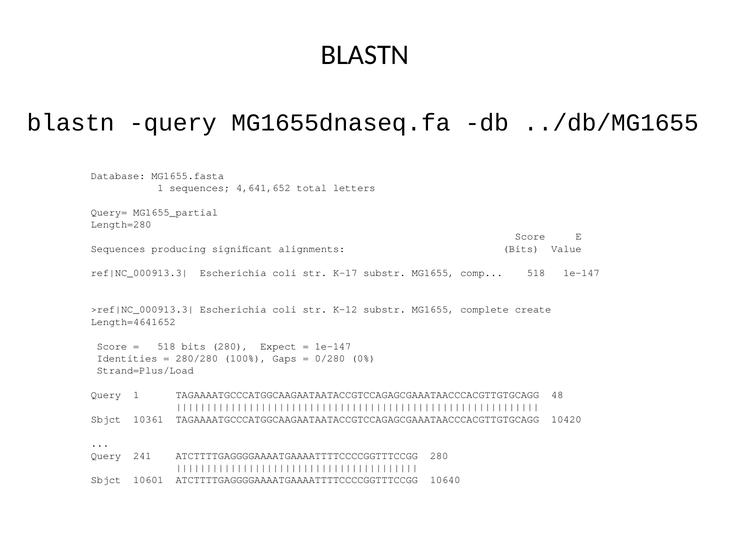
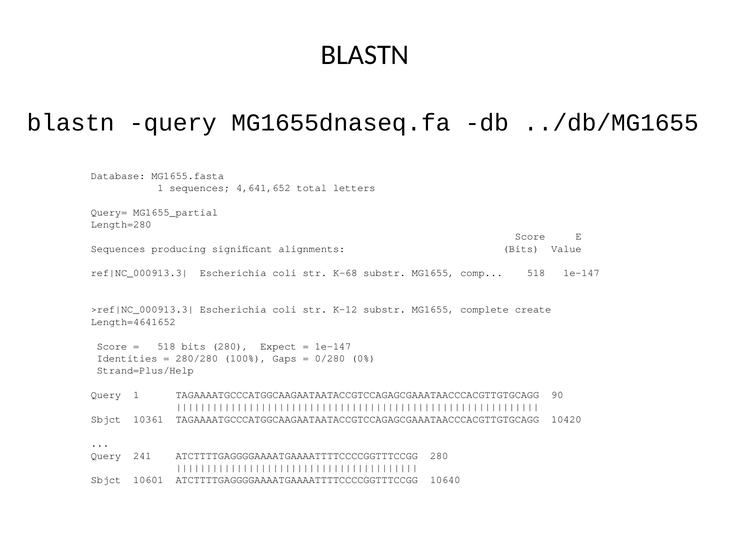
K-17: K-17 -> K-68
Strand=Plus/Load: Strand=Plus/Load -> Strand=Plus/Help
48: 48 -> 90
